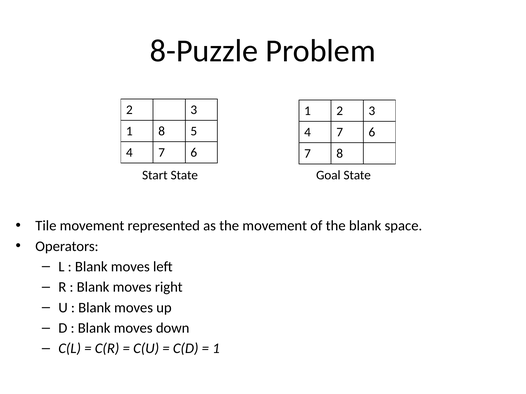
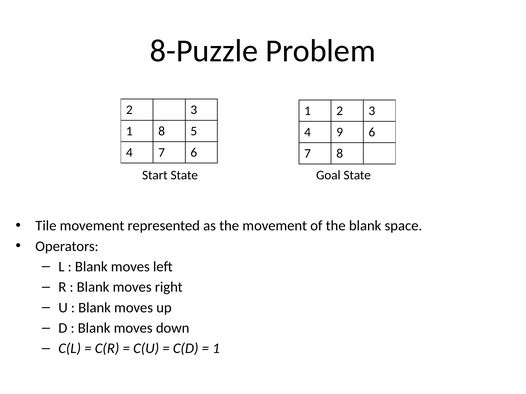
7 at (340, 132): 7 -> 9
